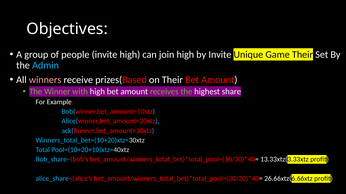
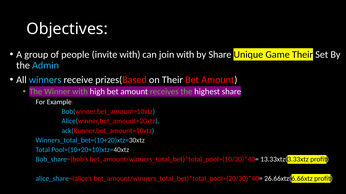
invite high: high -> with
join high: high -> with
by Invite: Invite -> Share
winners colour: pink -> light blue
